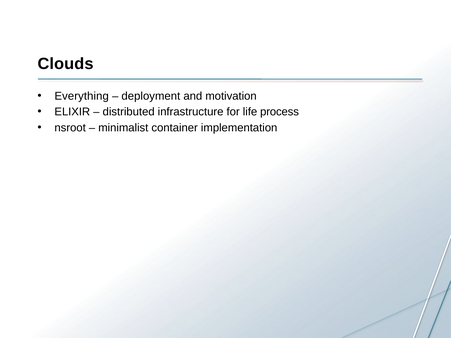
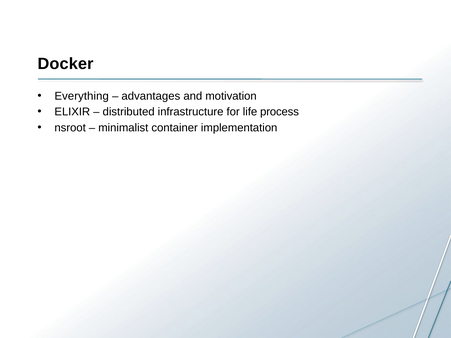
Clouds: Clouds -> Docker
deployment: deployment -> advantages
